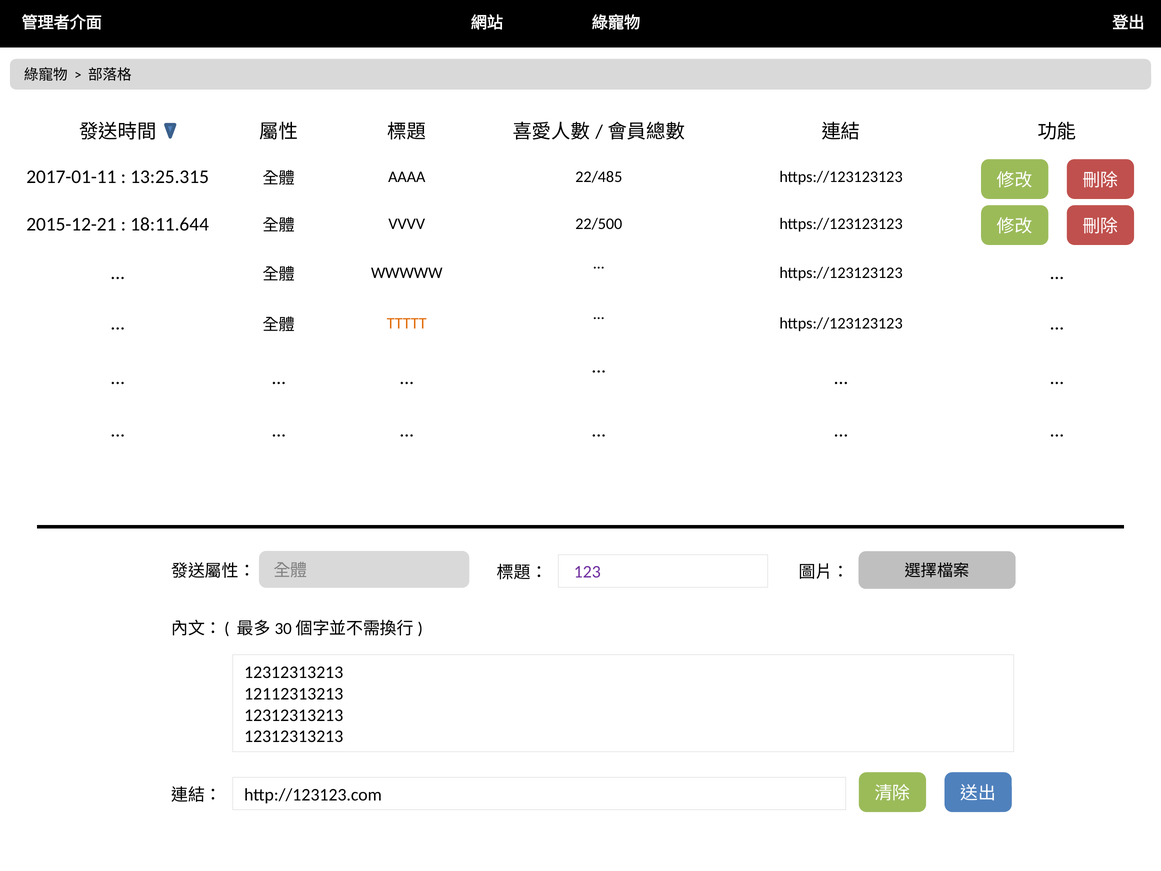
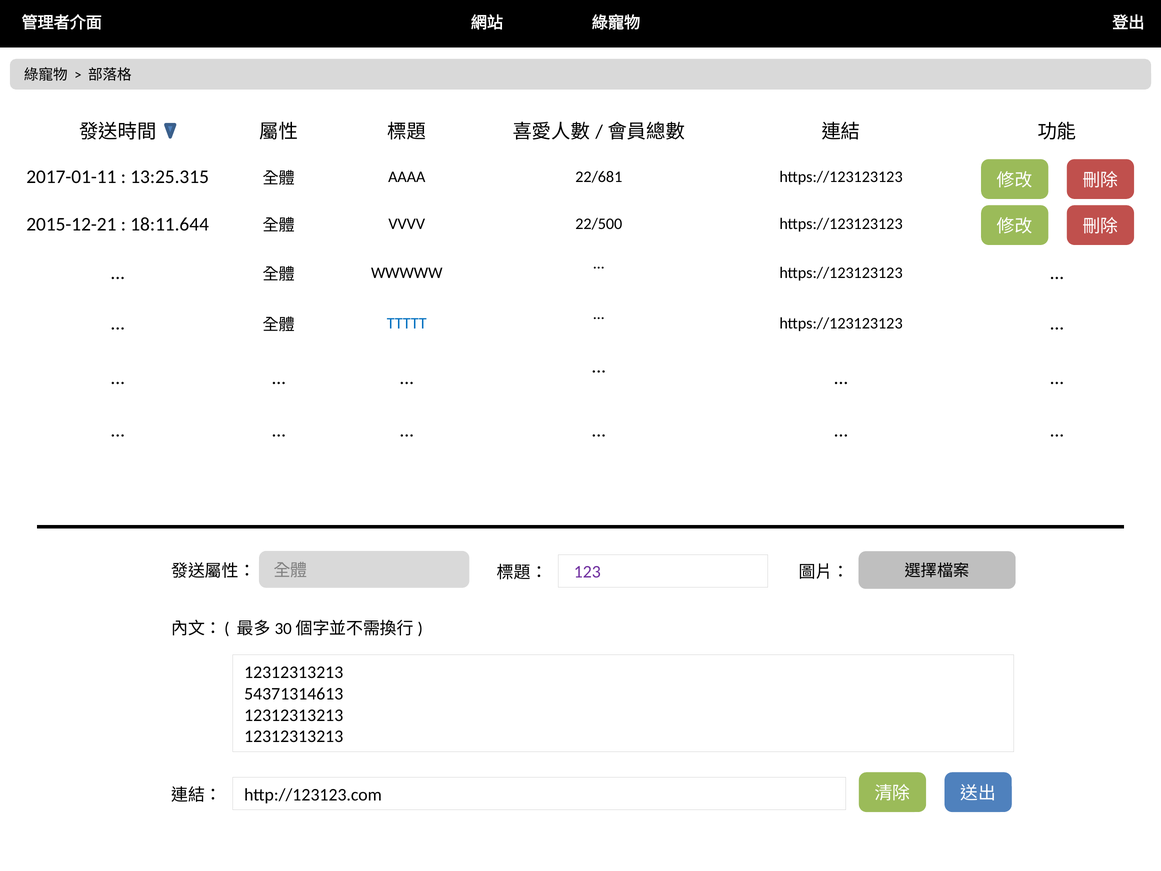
22/485: 22/485 -> 22/681
TTTTT colour: orange -> blue
12112313213: 12112313213 -> 54371314613
